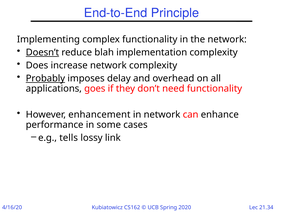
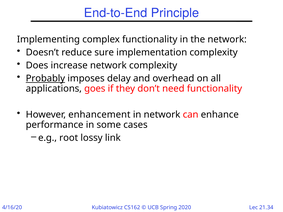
Doesn’t underline: present -> none
blah: blah -> sure
tells: tells -> root
